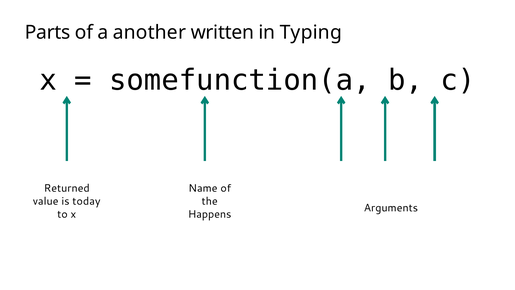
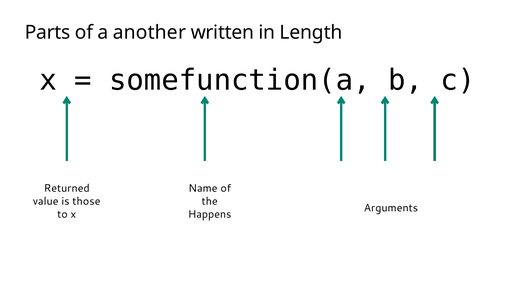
Typing: Typing -> Length
today: today -> those
